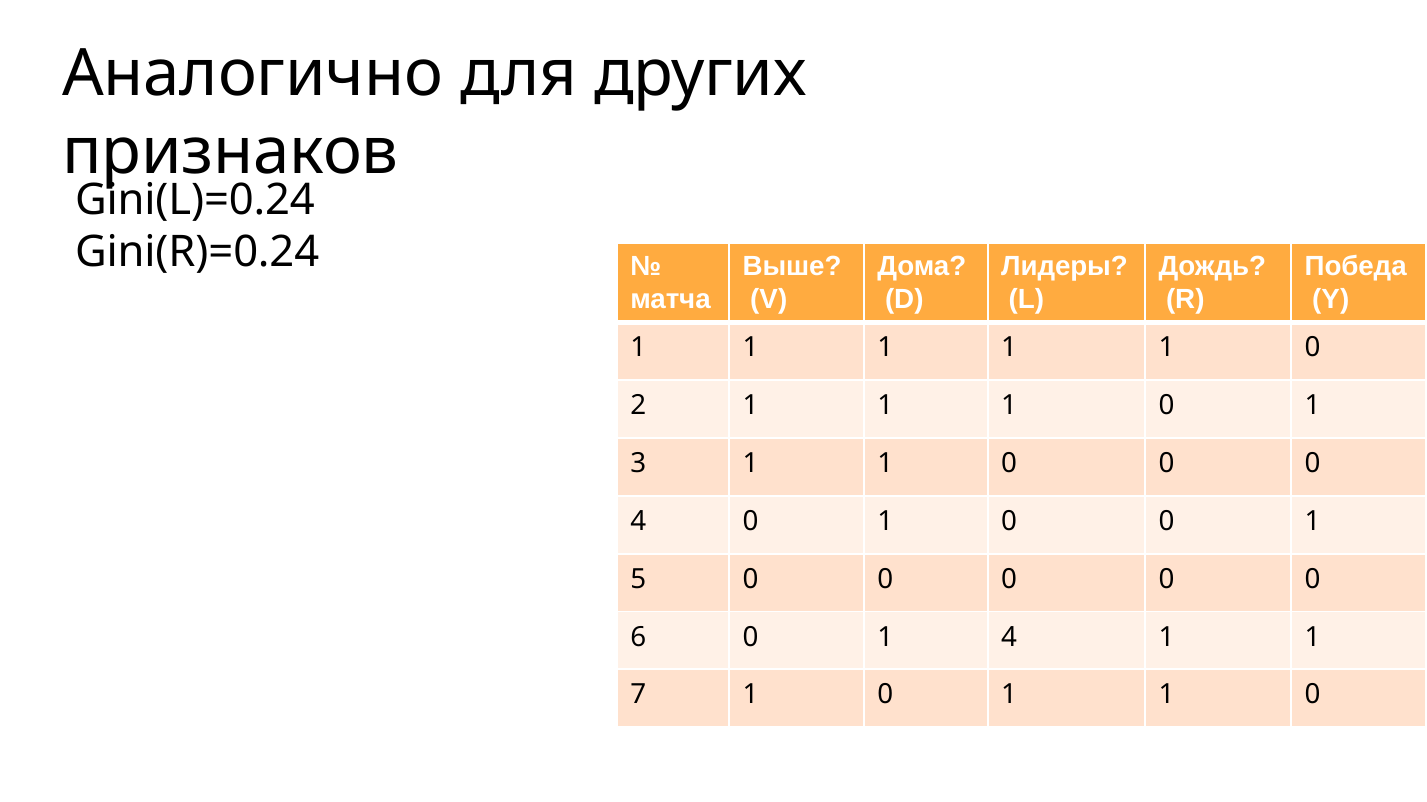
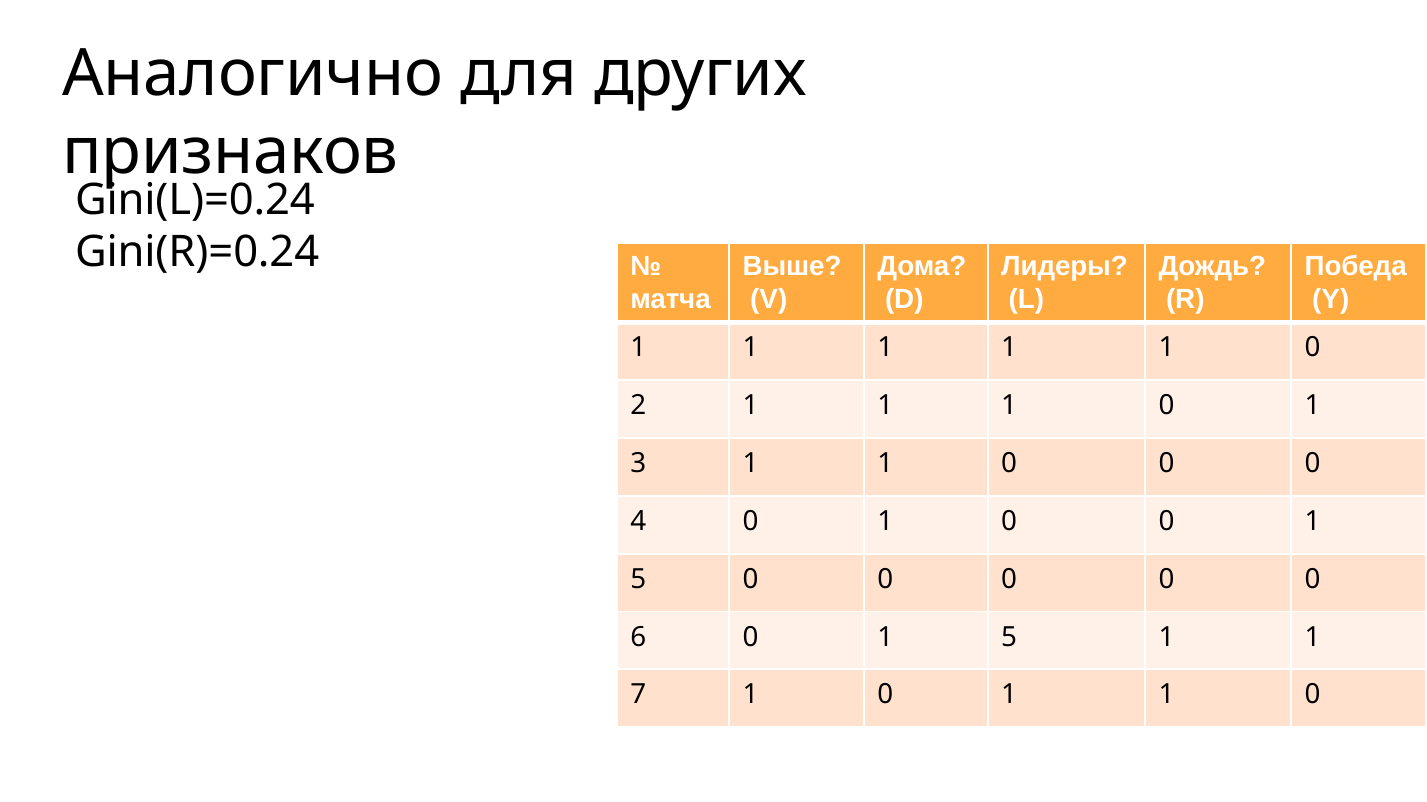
6 0 1 4: 4 -> 5
